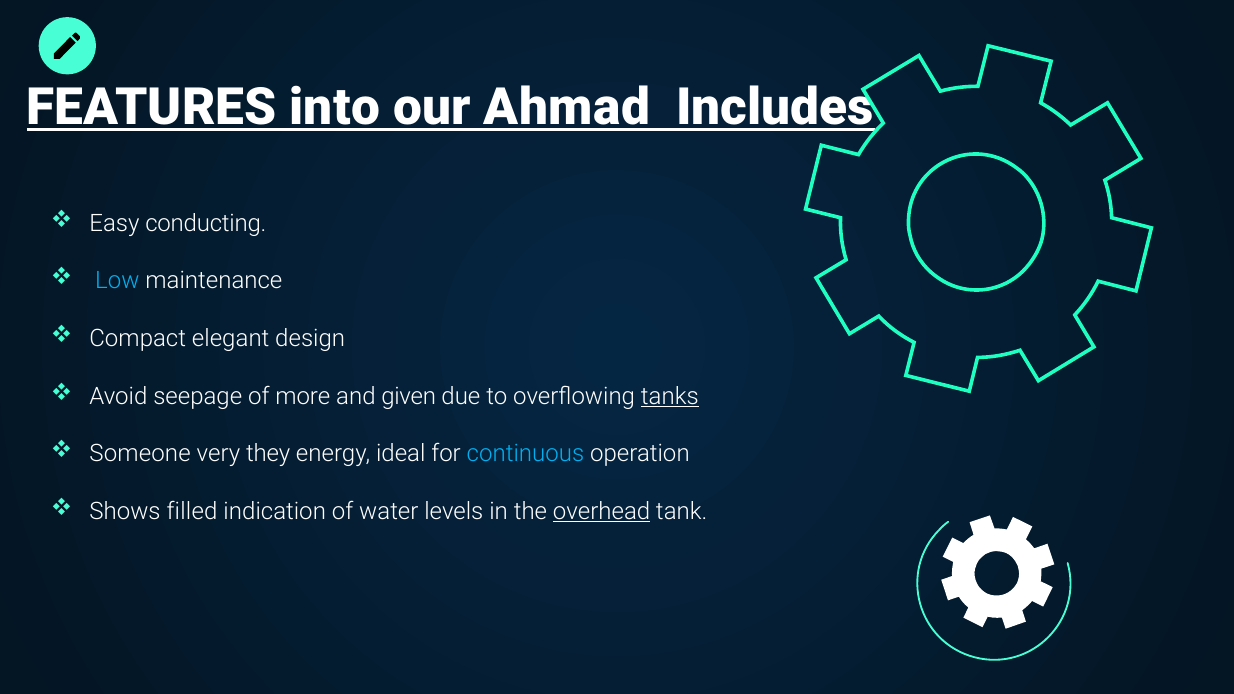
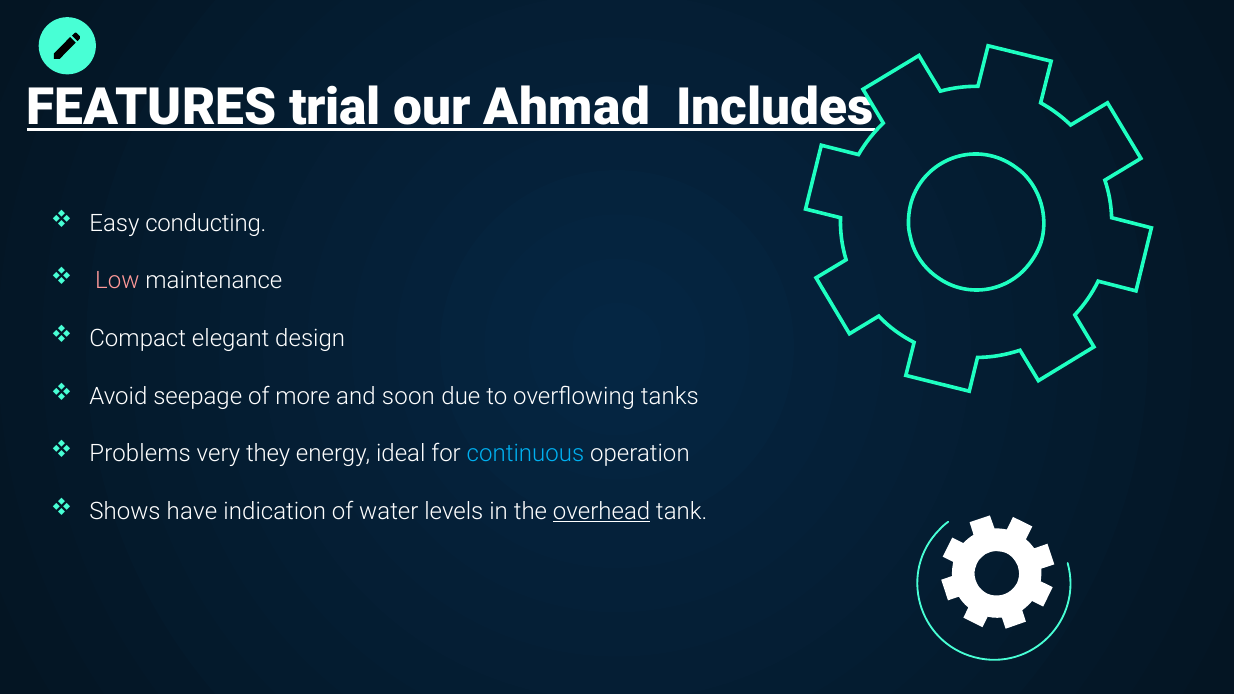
into: into -> trial
Low colour: light blue -> pink
given: given -> soon
tanks underline: present -> none
Someone: Someone -> Problems
filled: filled -> have
